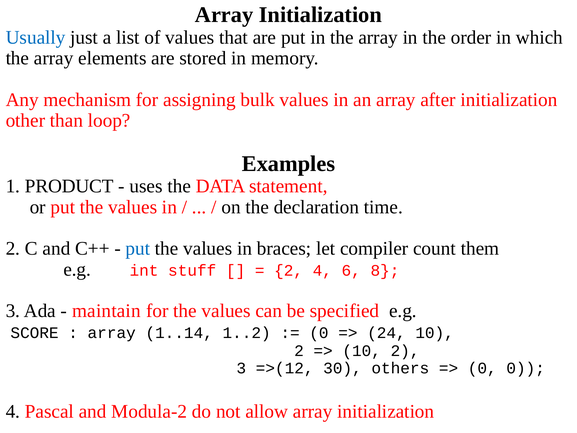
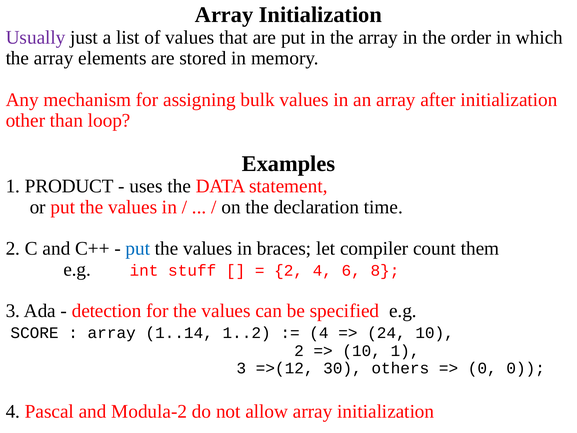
Usually colour: blue -> purple
maintain: maintain -> detection
0 at (319, 333): 0 -> 4
2 at (405, 351): 2 -> 1
